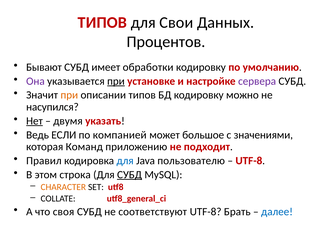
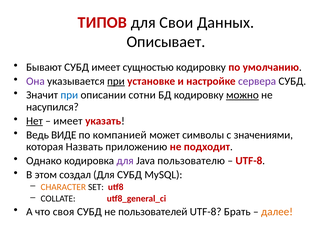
Процентов: Процентов -> Описывает
обработки: обработки -> сущностью
при at (69, 95) colour: orange -> blue
описании типов: типов -> сотни
можно underline: none -> present
двумя at (68, 121): двумя -> имеет
ЕСЛИ: ЕСЛИ -> ВИДЕ
большое: большое -> символы
Команд: Команд -> Назвать
Правил: Правил -> Однако
для at (125, 161) colour: blue -> purple
строка: строка -> создал
СУБД at (130, 175) underline: present -> none
соответствуют: соответствуют -> пользователей
далее colour: blue -> orange
